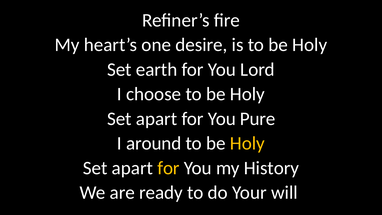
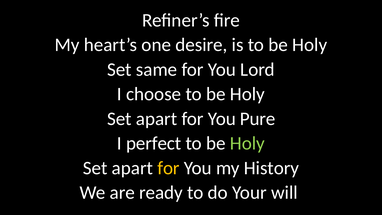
earth: earth -> same
around: around -> perfect
Holy at (247, 143) colour: yellow -> light green
